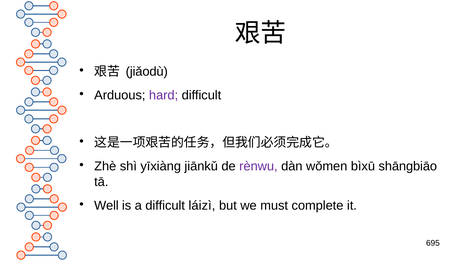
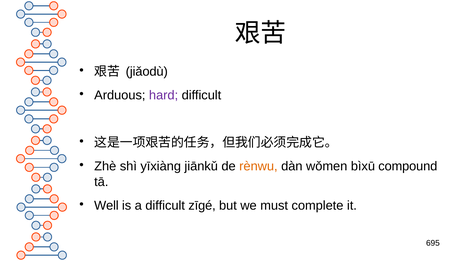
rènwu colour: purple -> orange
shāngbiāo: shāngbiāo -> compound
láizì: láizì -> zīgé
